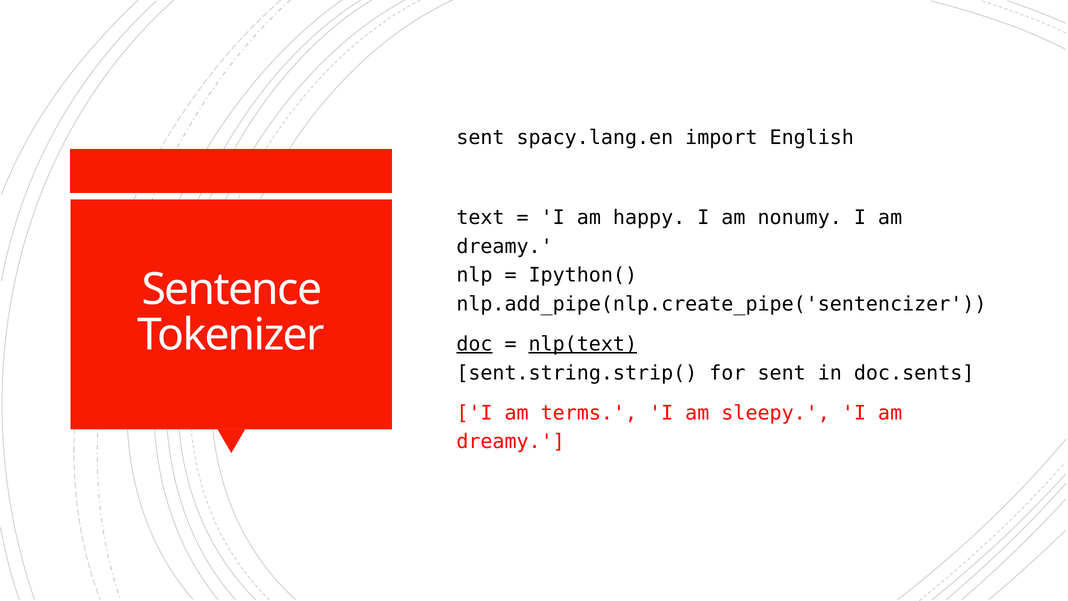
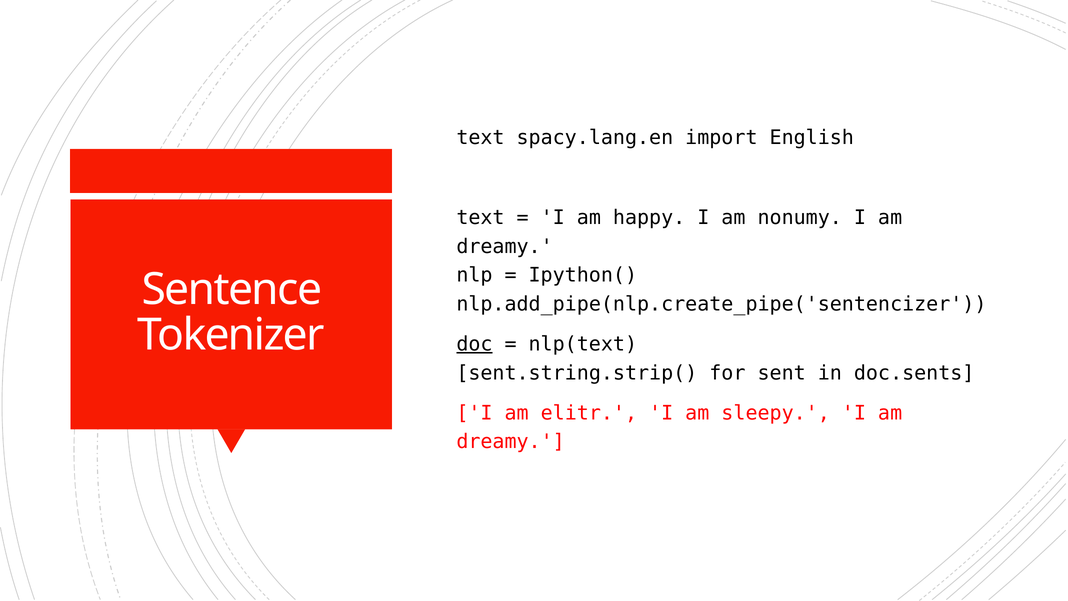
sent at (480, 138): sent -> text
nlp(text underline: present -> none
terms: terms -> elitr
